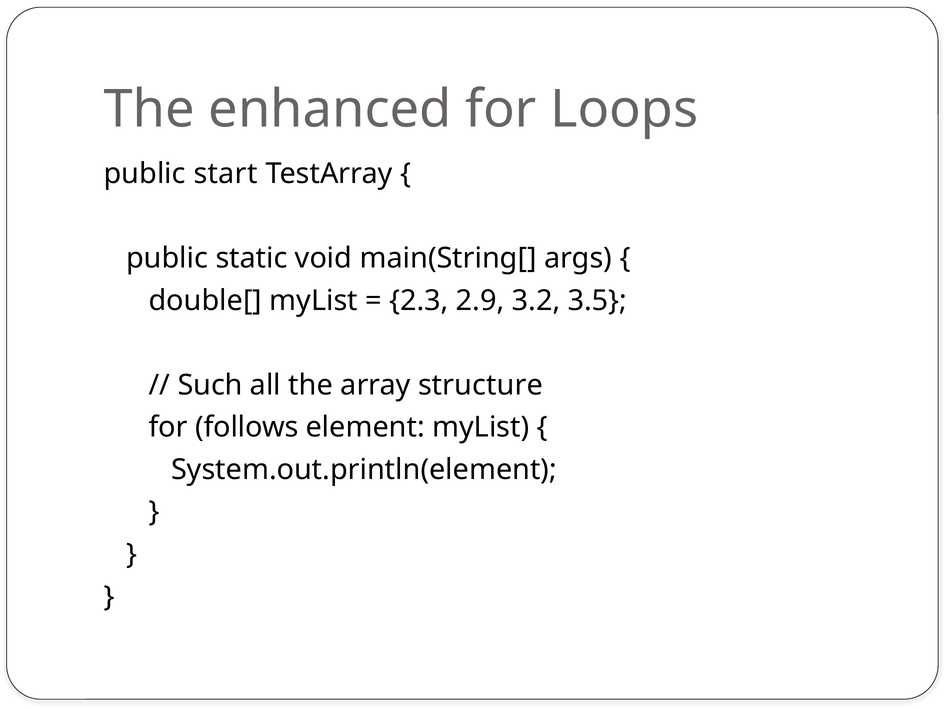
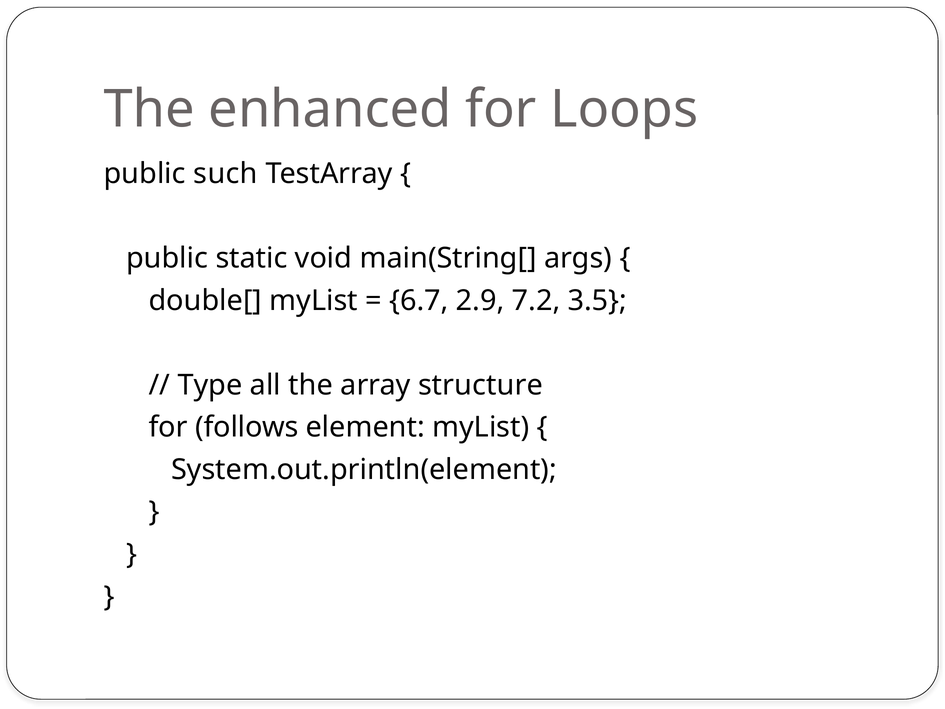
start: start -> such
2.3: 2.3 -> 6.7
3.2: 3.2 -> 7.2
Such: Such -> Type
